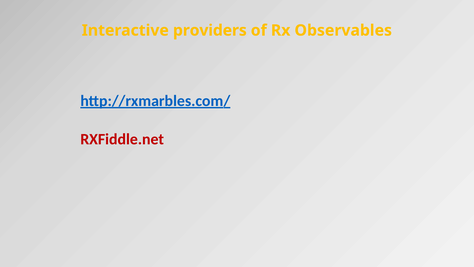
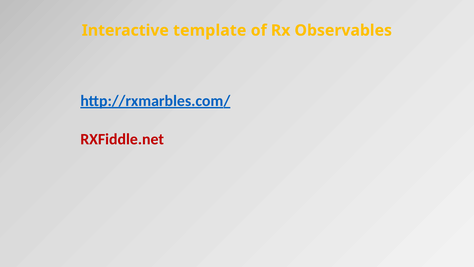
providers: providers -> template
